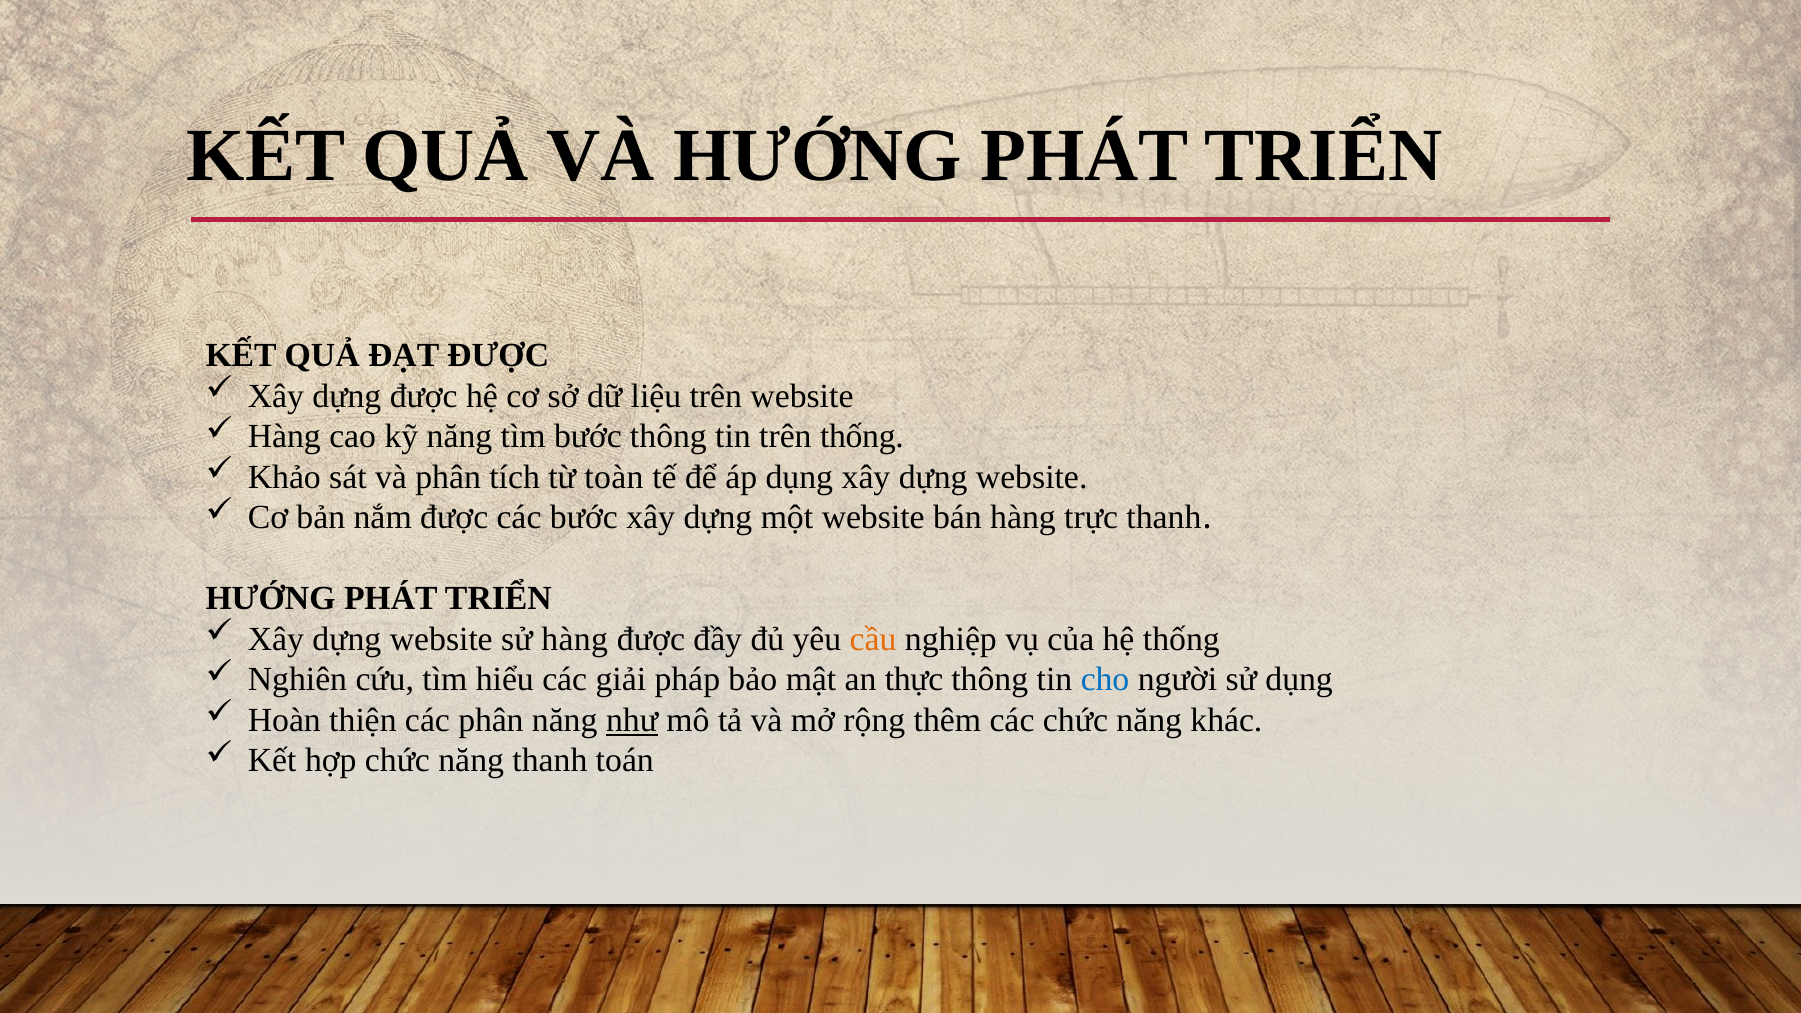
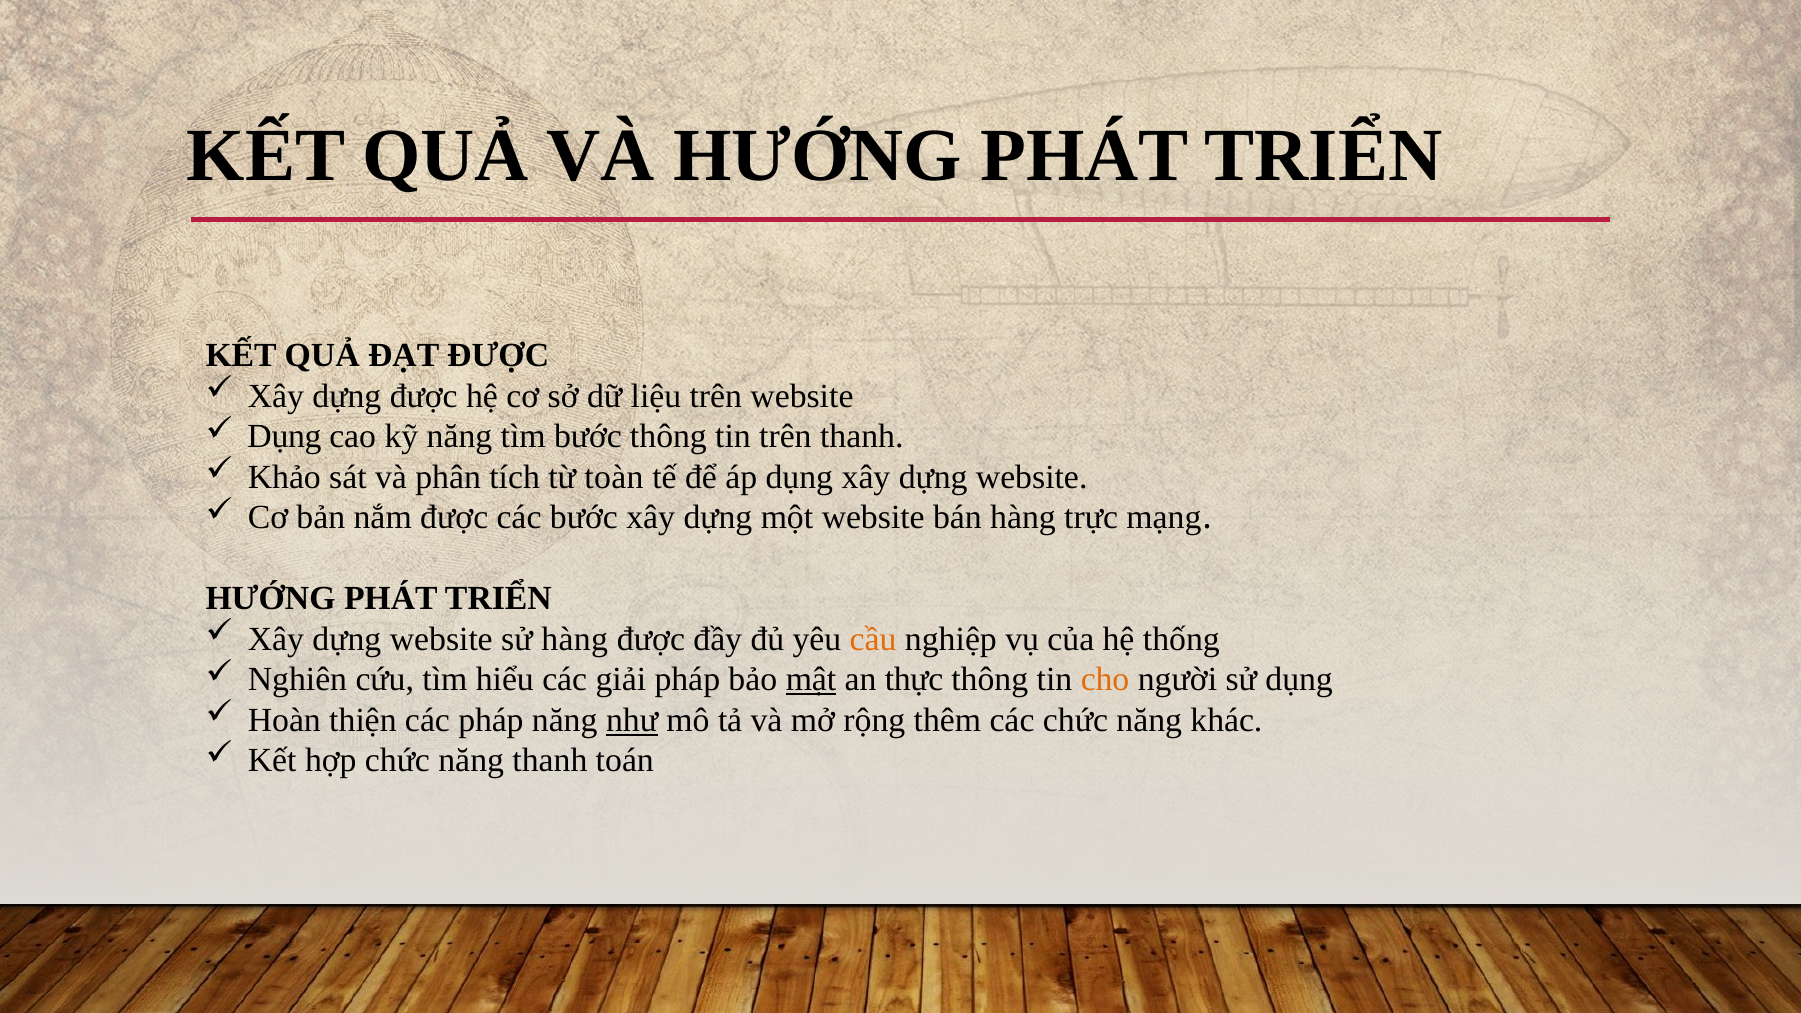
Hàng at (284, 436): Hàng -> Dụng
trên thống: thống -> thanh
trực thanh: thanh -> mạng
mật underline: none -> present
cho colour: blue -> orange
các phân: phân -> pháp
